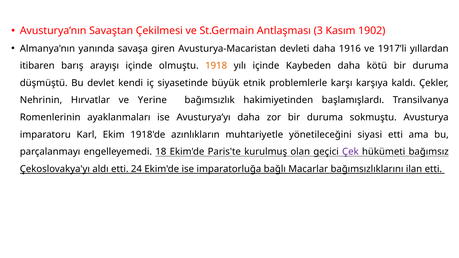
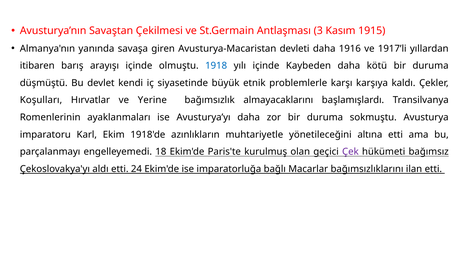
1902: 1902 -> 1915
1918 colour: orange -> blue
Nehrinin: Nehrinin -> Koşulları
hakimiyetinden: hakimiyetinden -> almayacaklarını
siyasi: siyasi -> altına
